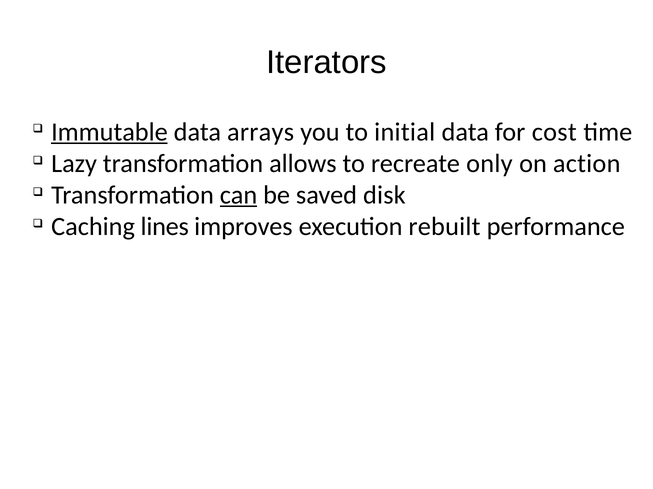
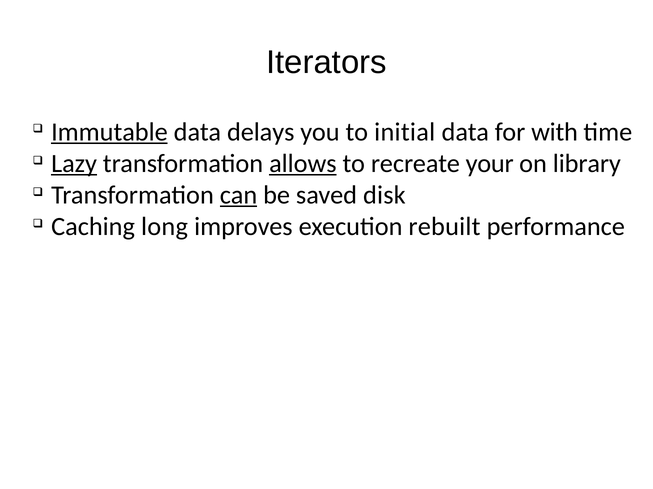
arrays: arrays -> delays
cost: cost -> with
Lazy underline: none -> present
allows underline: none -> present
only: only -> your
action: action -> library
lines: lines -> long
